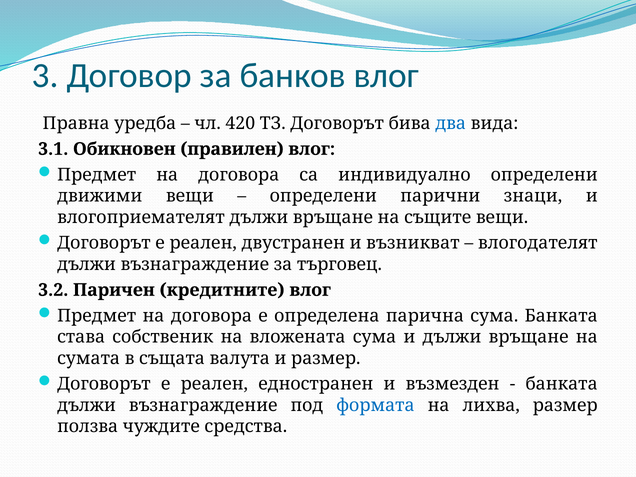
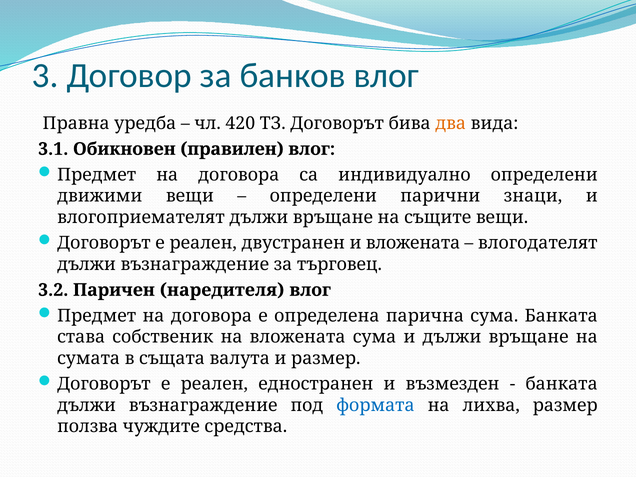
два colour: blue -> orange
и възникват: възникват -> вложената
кредитните: кредитните -> наредителя
